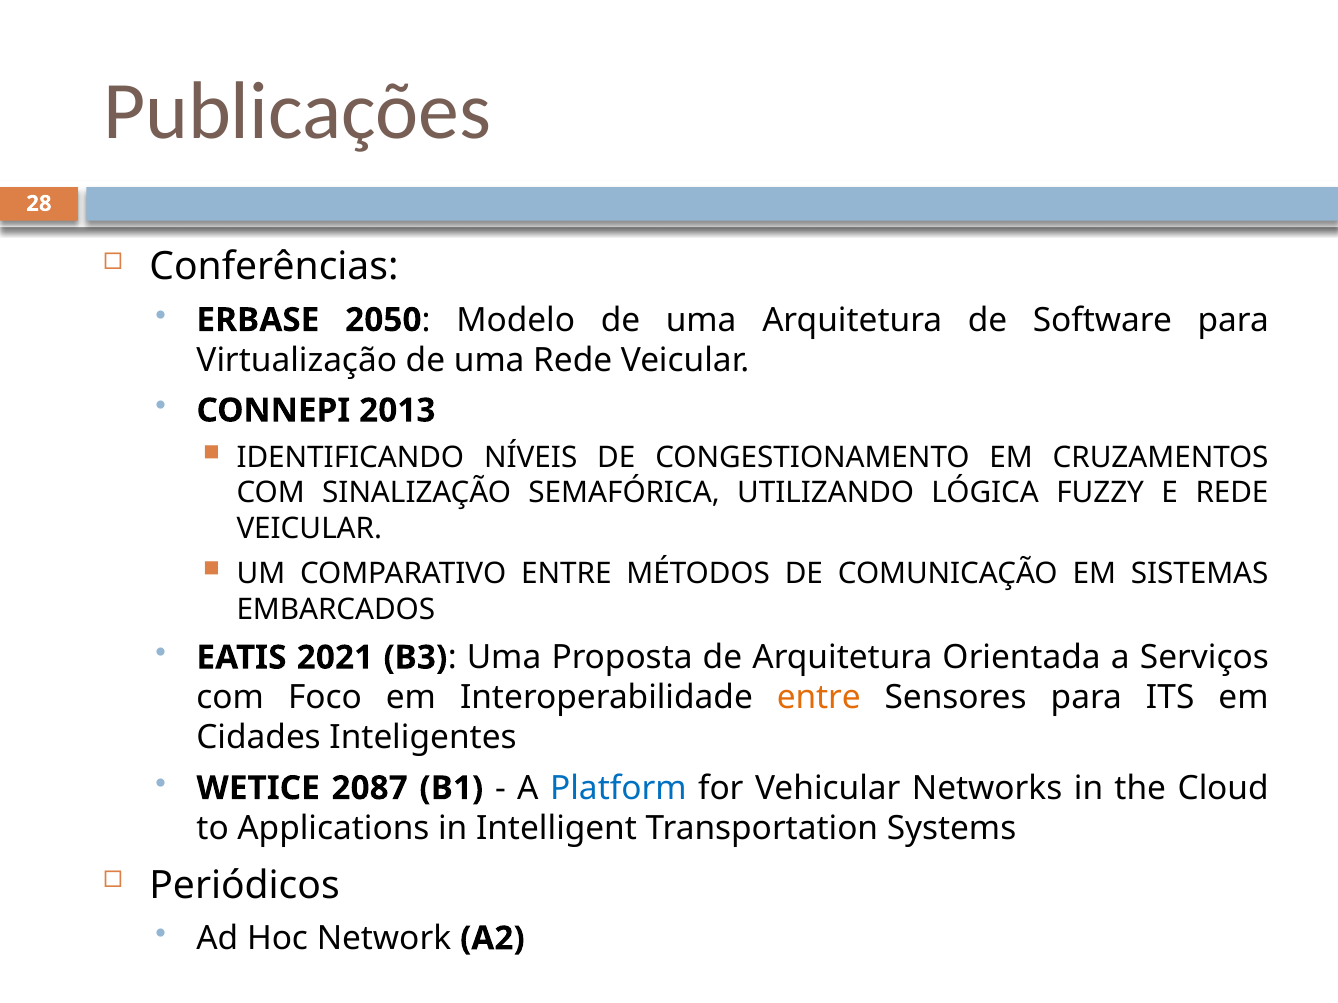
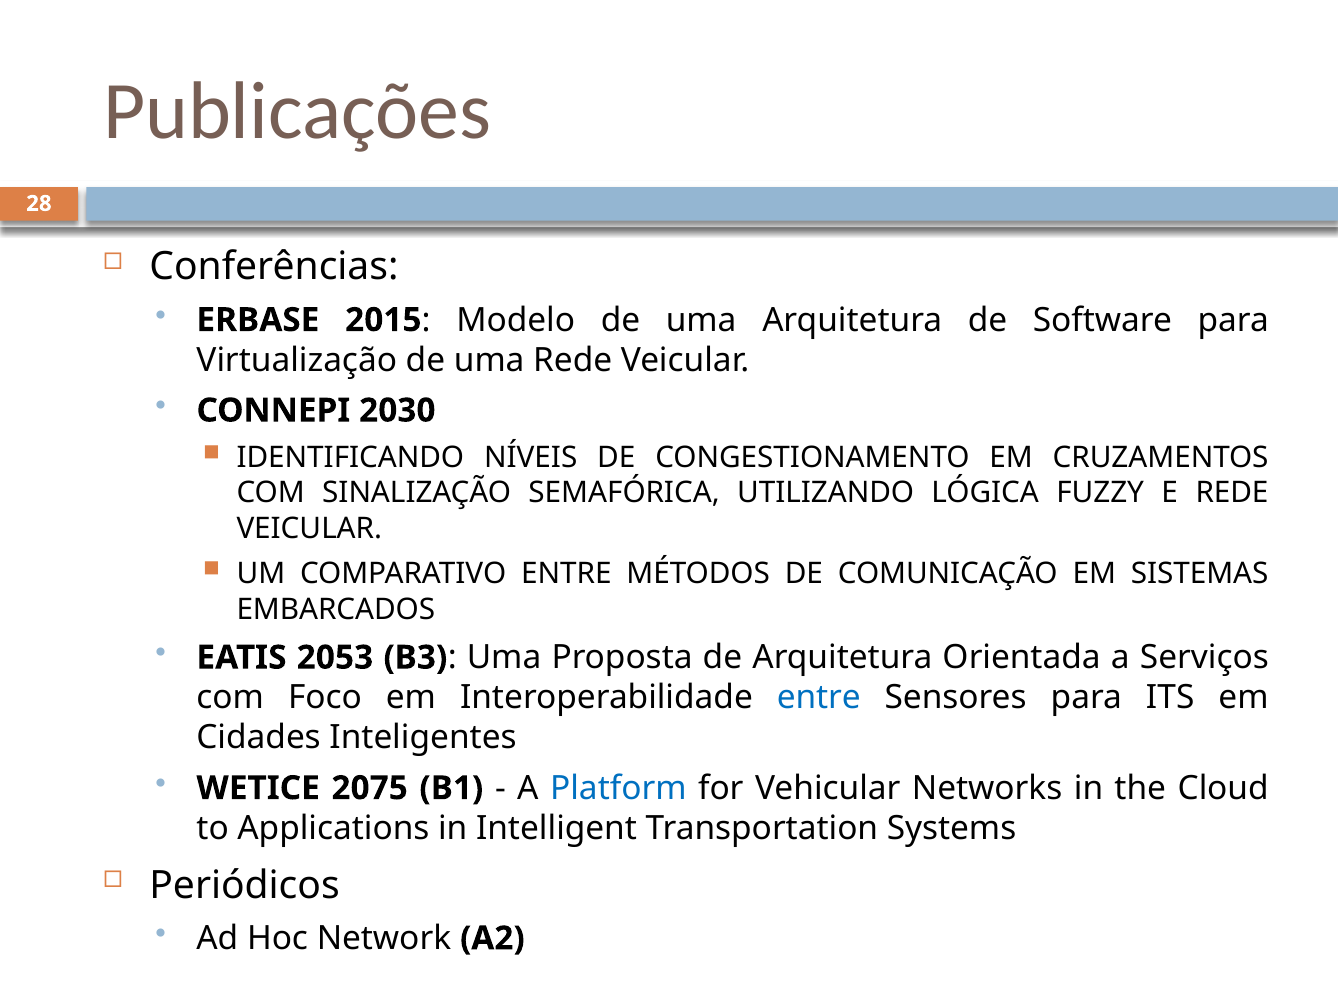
2050: 2050 -> 2015
2013: 2013 -> 2030
2021: 2021 -> 2053
entre at (819, 698) colour: orange -> blue
2087: 2087 -> 2075
